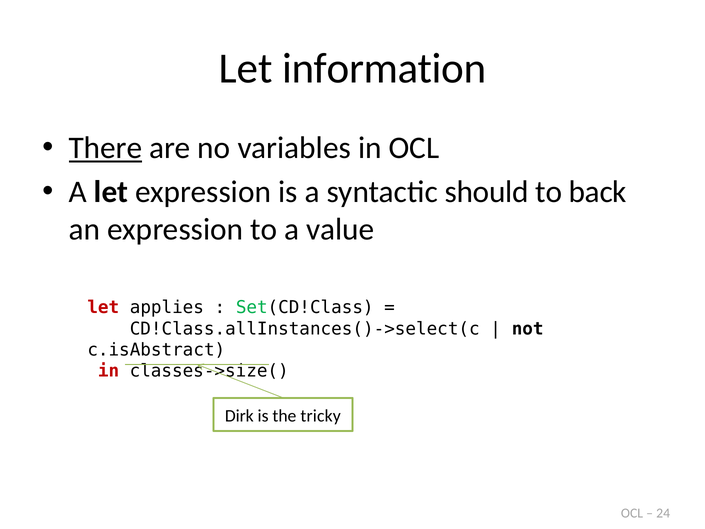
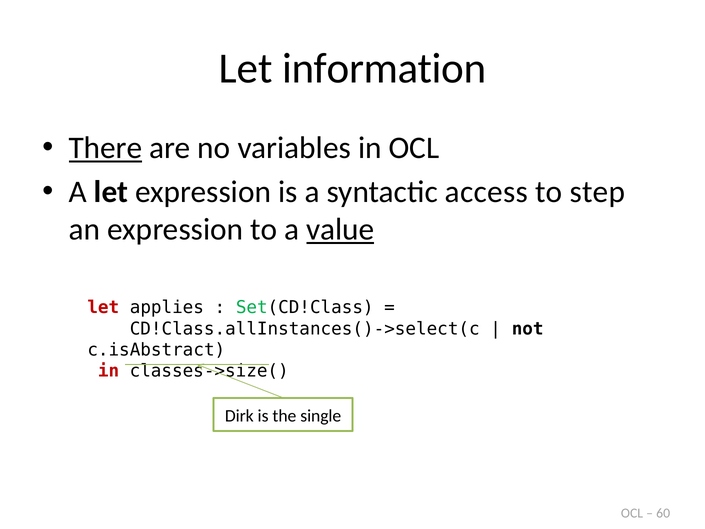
should: should -> access
back: back -> step
value underline: none -> present
tricky: tricky -> single
24: 24 -> 60
